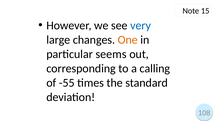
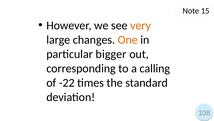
very colour: blue -> orange
seems: seems -> bigger
-55: -55 -> -22
